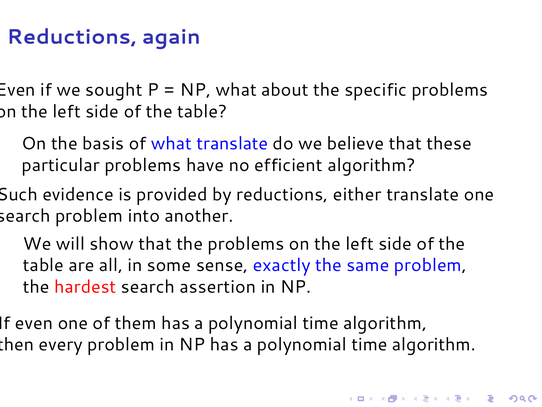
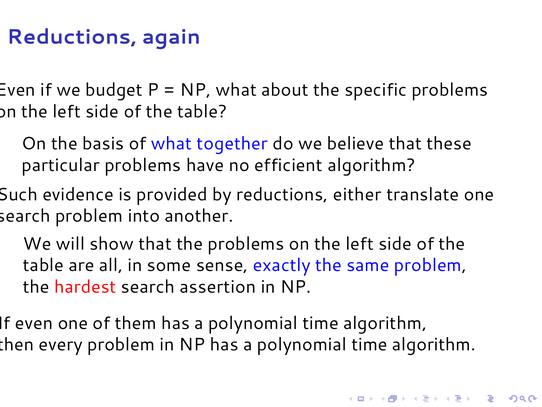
sought: sought -> budget
what translate: translate -> together
